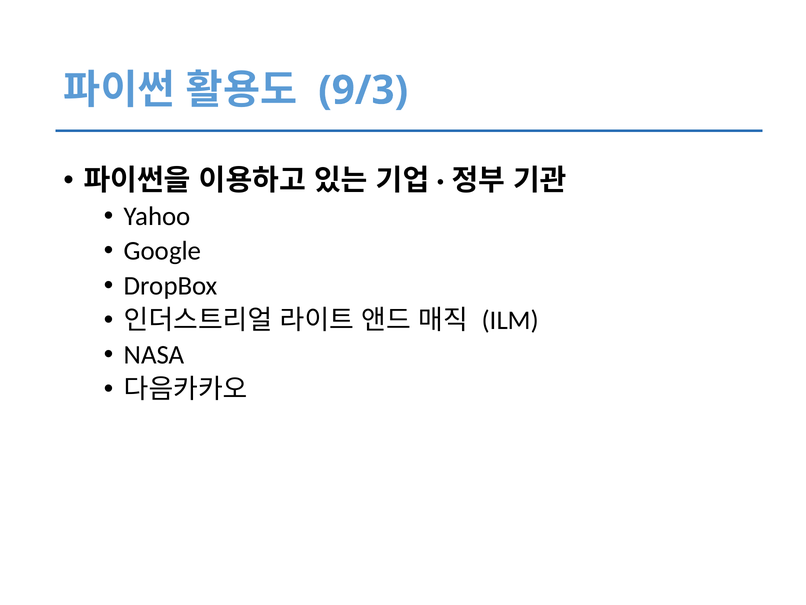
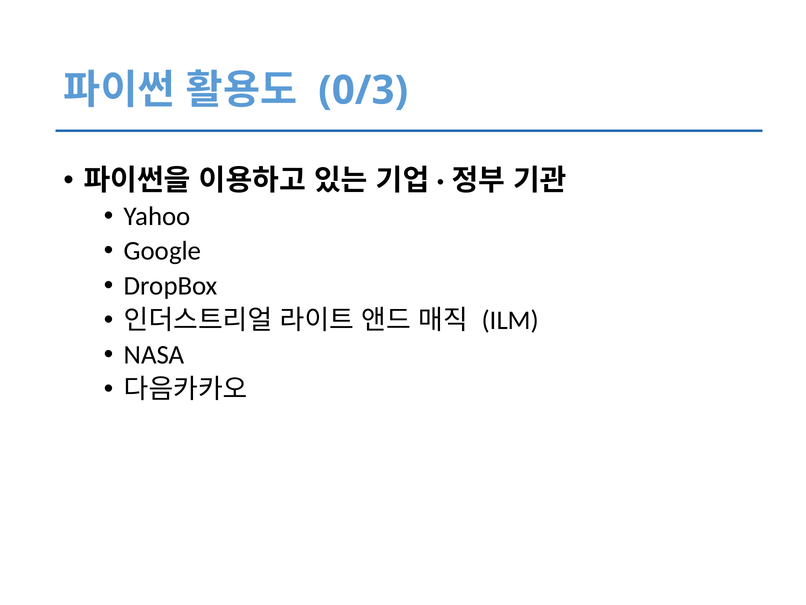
9/3: 9/3 -> 0/3
